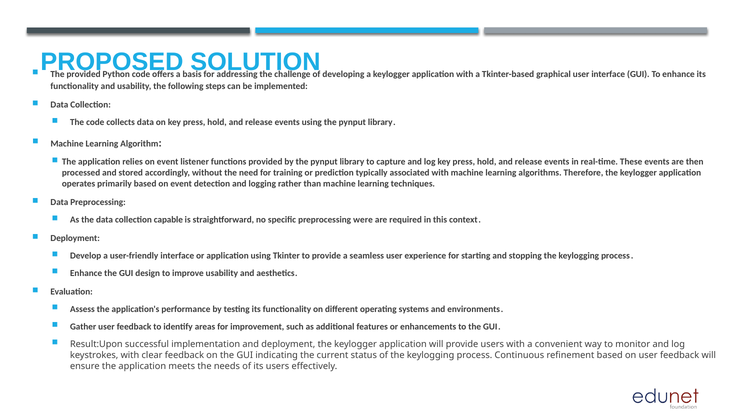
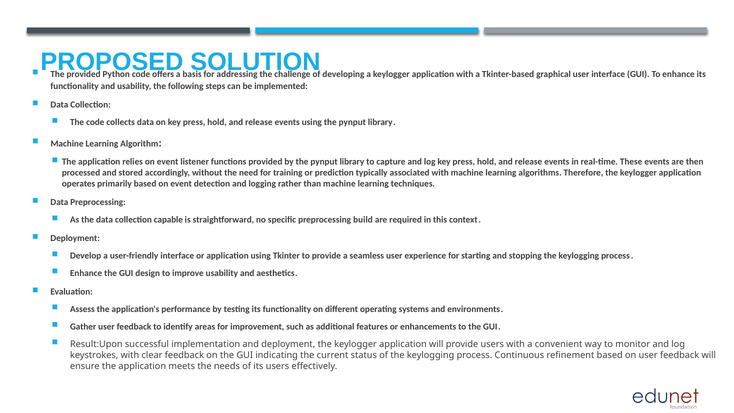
were: were -> build
